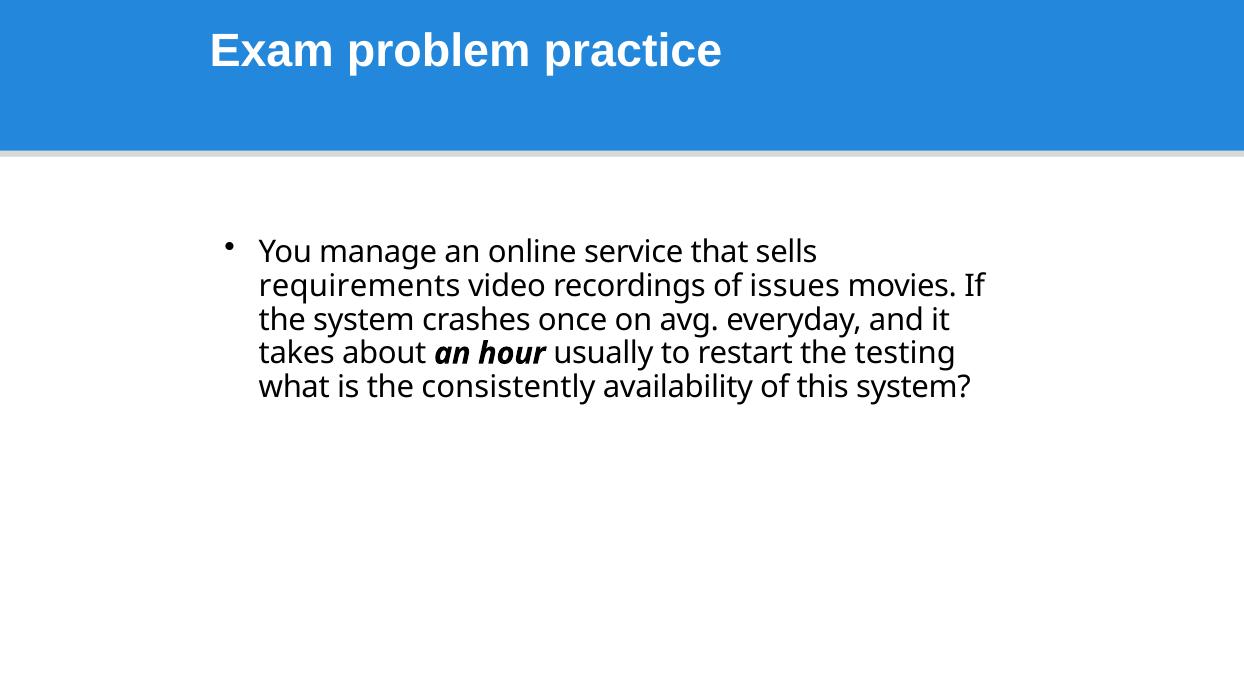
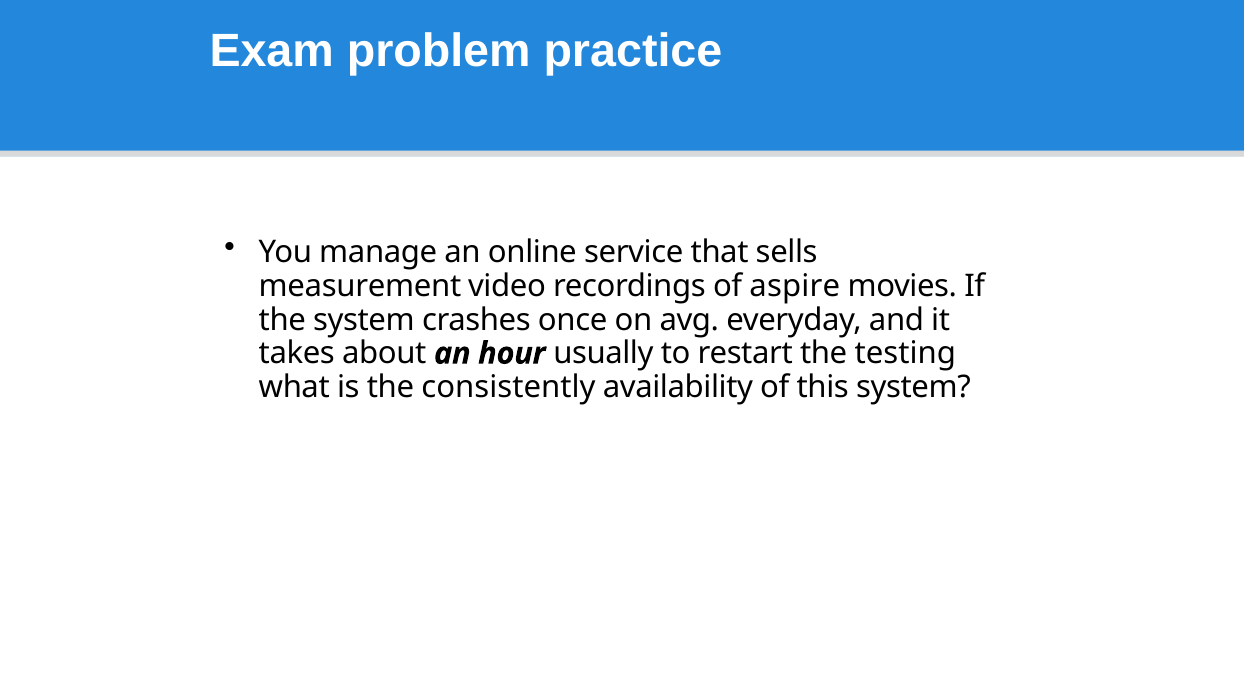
requirements: requirements -> measurement
issues: issues -> aspire
